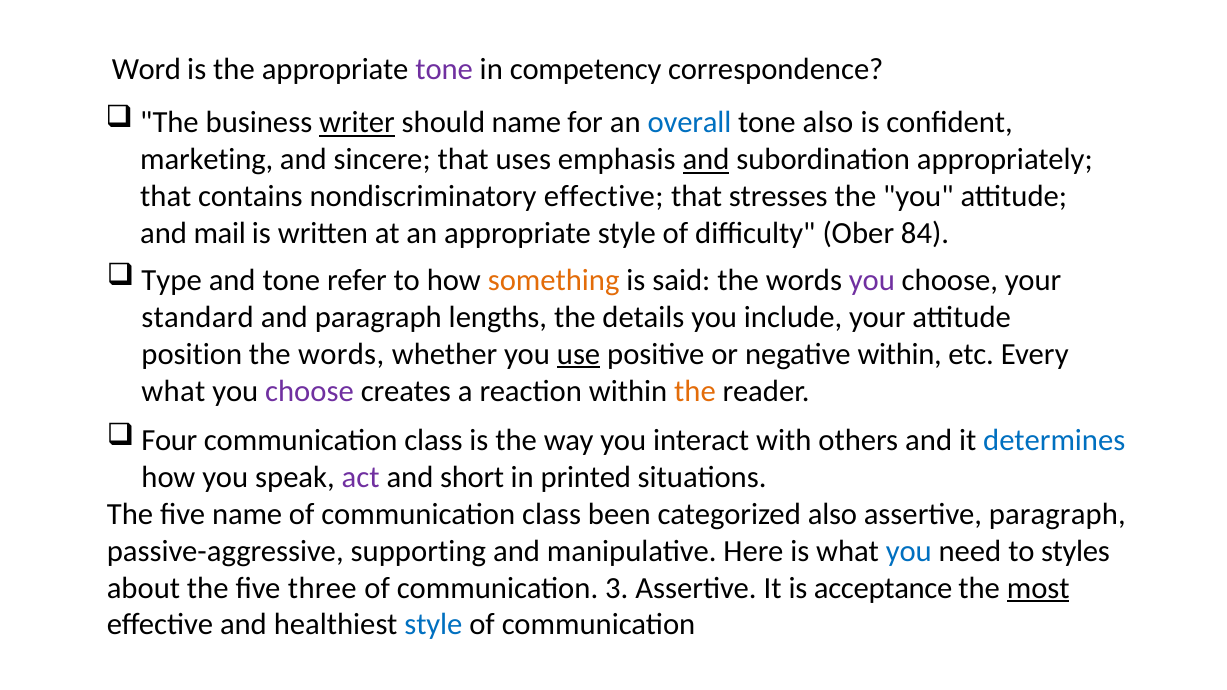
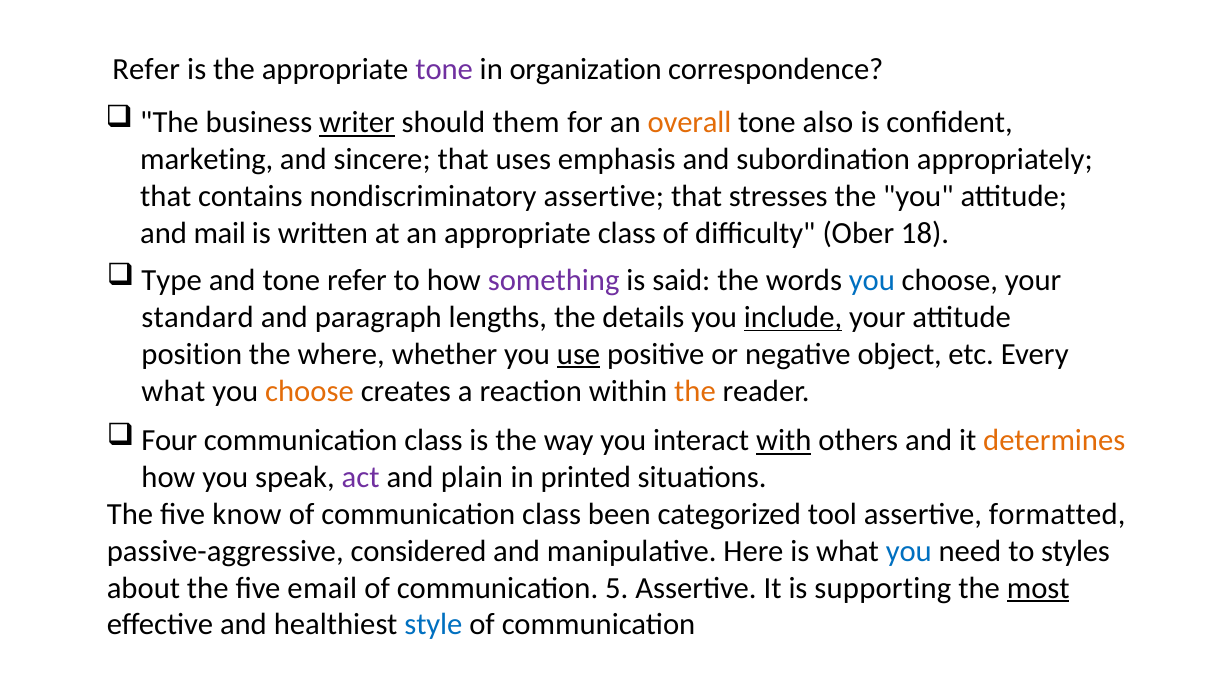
Word at (146, 69): Word -> Refer
competency: competency -> organization
should name: name -> them
overall colour: blue -> orange
and at (706, 160) underline: present -> none
nondiscriminatory effective: effective -> assertive
appropriate style: style -> class
84: 84 -> 18
something colour: orange -> purple
you at (872, 281) colour: purple -> blue
include underline: none -> present
words at (341, 354): words -> where
negative within: within -> object
choose at (309, 391) colour: purple -> orange
with underline: none -> present
determines colour: blue -> orange
short: short -> plain
five name: name -> know
categorized also: also -> tool
assertive paragraph: paragraph -> formatted
supporting: supporting -> considered
three: three -> email
3: 3 -> 5
acceptance: acceptance -> supporting
